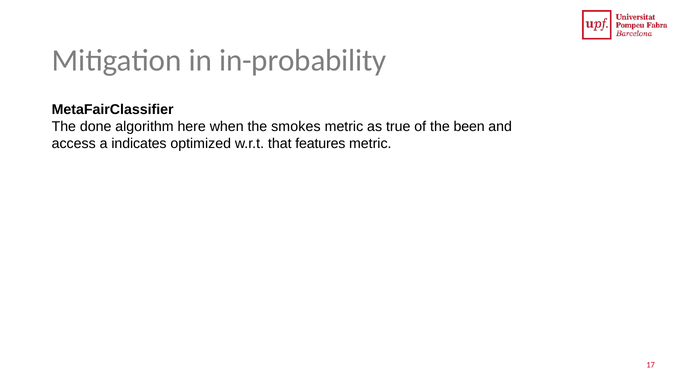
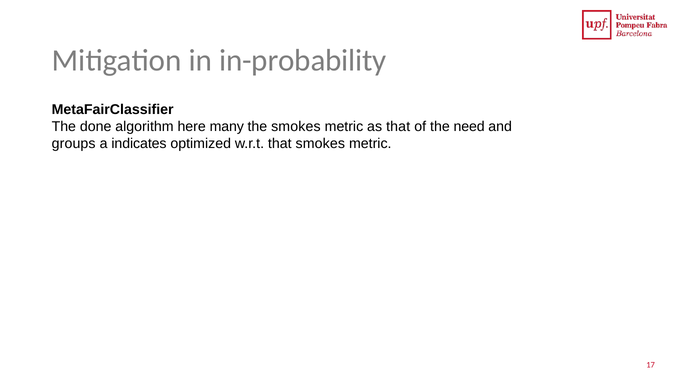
when: when -> many
as true: true -> that
been: been -> need
access: access -> groups
that features: features -> smokes
